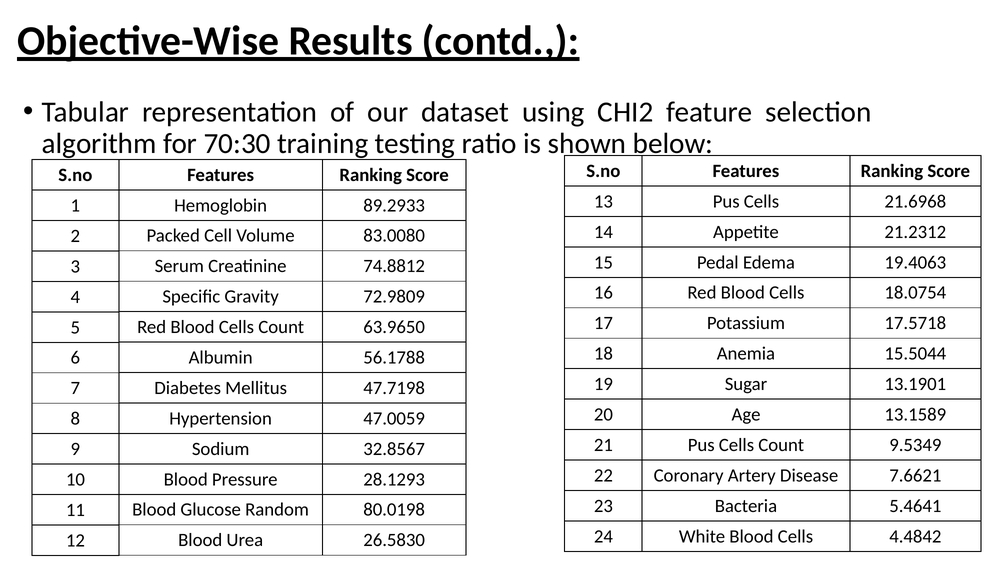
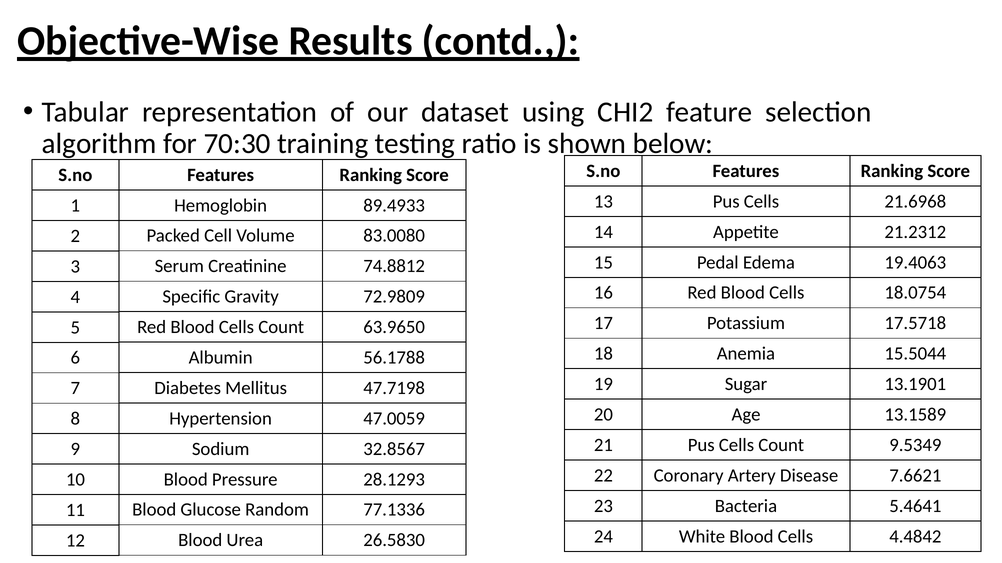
89.2933: 89.2933 -> 89.4933
80.0198: 80.0198 -> 77.1336
